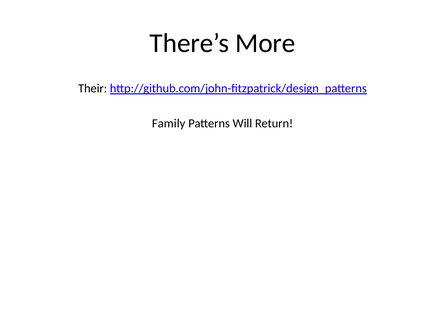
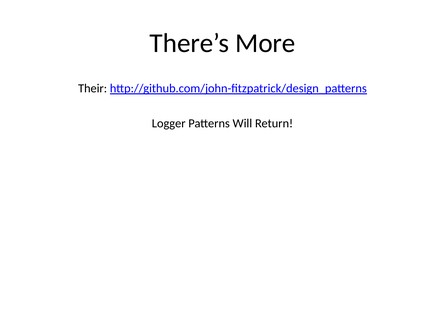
Family: Family -> Logger
